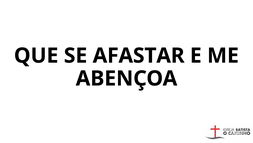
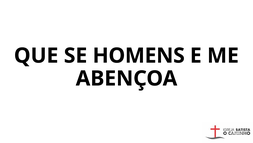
AFASTAR: AFASTAR -> HOMENS
